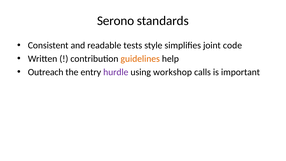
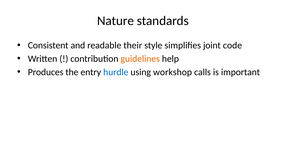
Serono: Serono -> Nature
tests: tests -> their
Outreach: Outreach -> Produces
hurdle colour: purple -> blue
